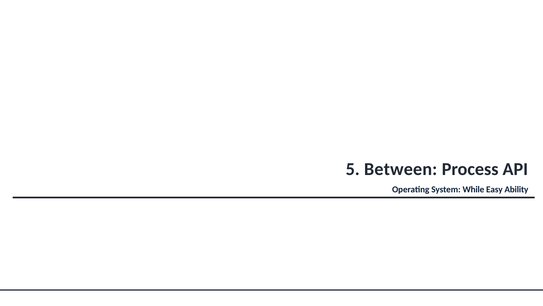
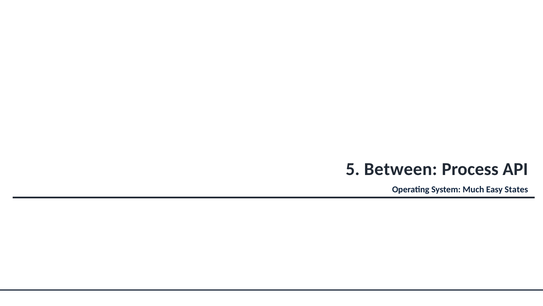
While: While -> Much
Ability: Ability -> States
